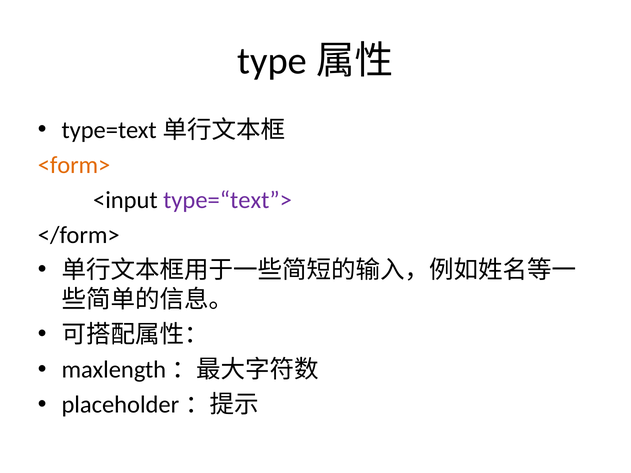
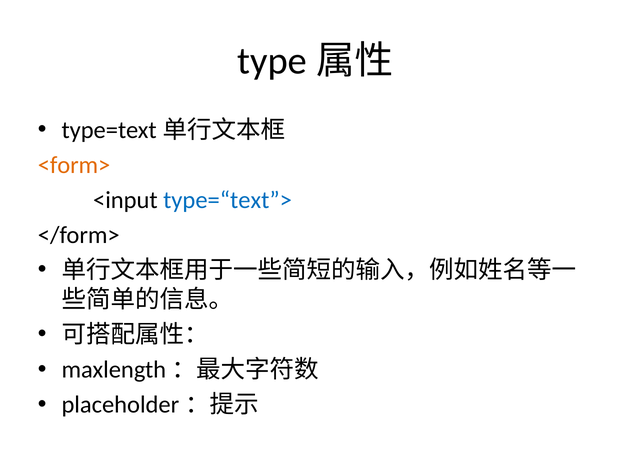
type=“text”> colour: purple -> blue
